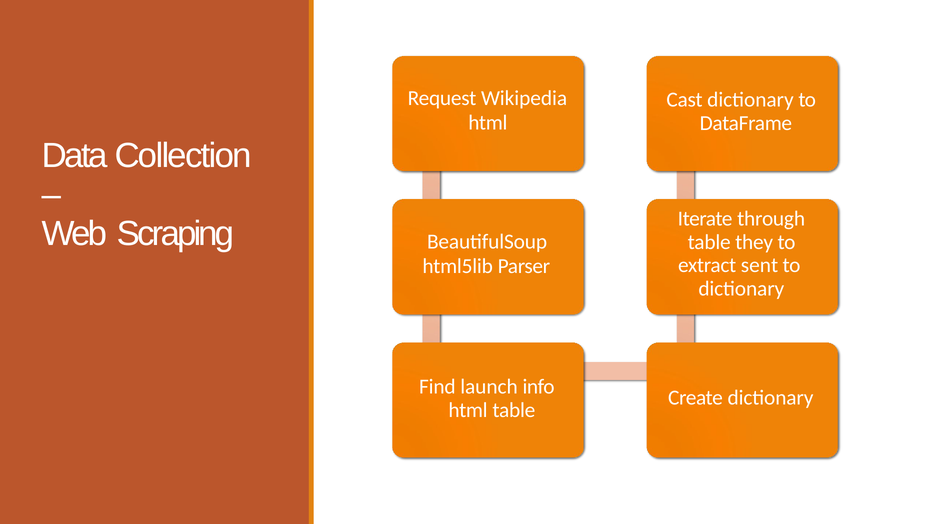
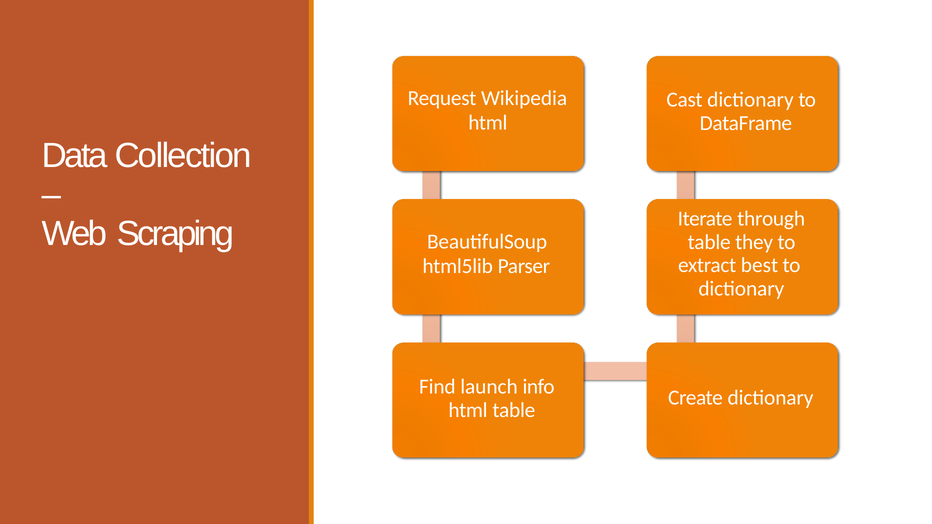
sent: sent -> best
